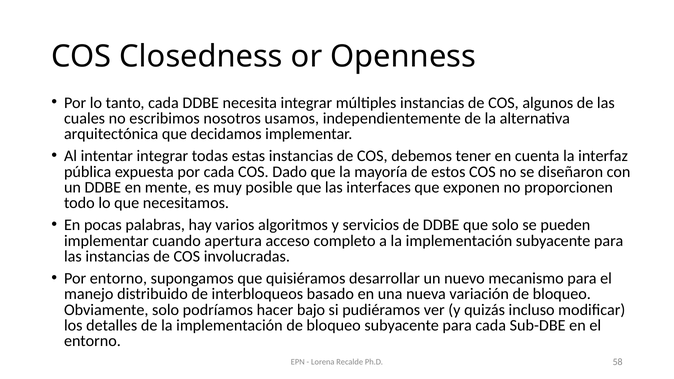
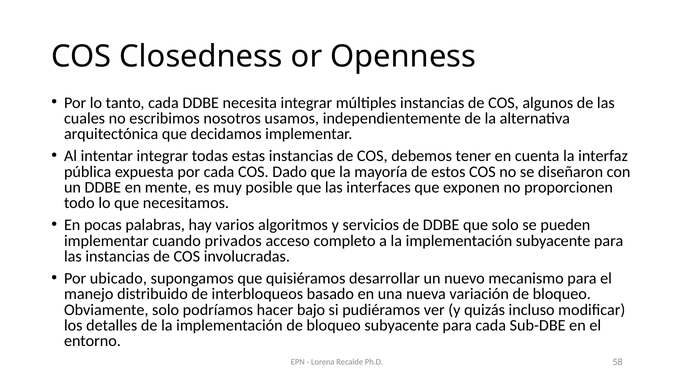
apertura: apertura -> privados
Por entorno: entorno -> ubicado
